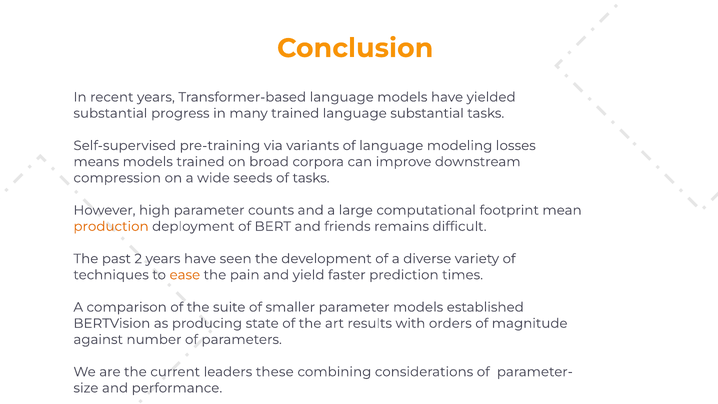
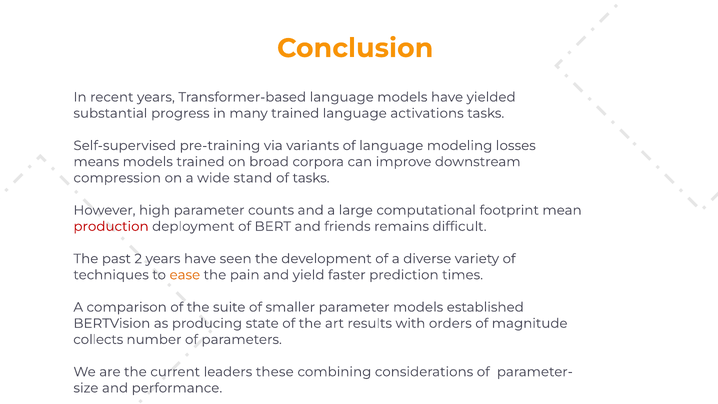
language substantial: substantial -> activations
seeds: seeds -> stand
production colour: orange -> red
against: against -> collects
